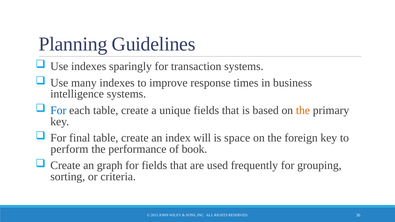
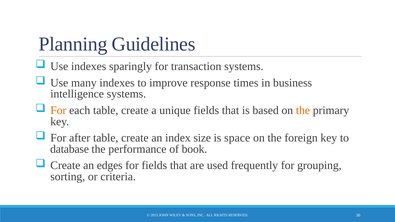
For at (58, 110) colour: blue -> orange
final: final -> after
will: will -> size
perform: perform -> database
graph: graph -> edges
